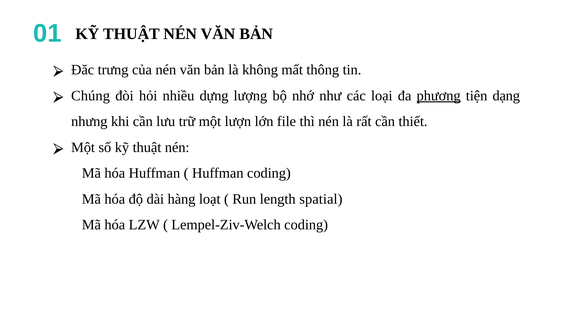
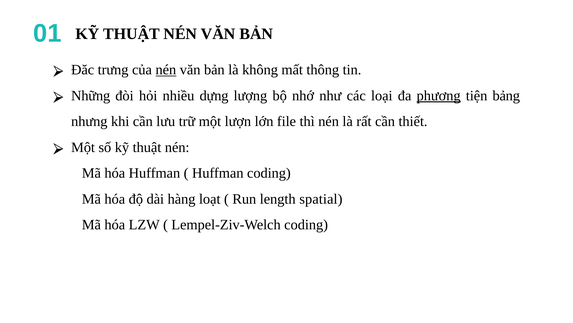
nén at (166, 70) underline: none -> present
Chúng: Chúng -> Những
dạng: dạng -> bảng
